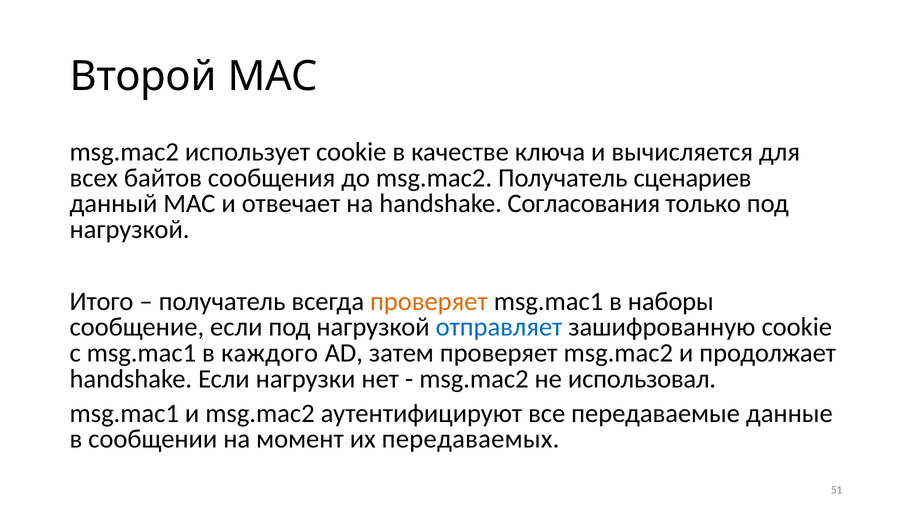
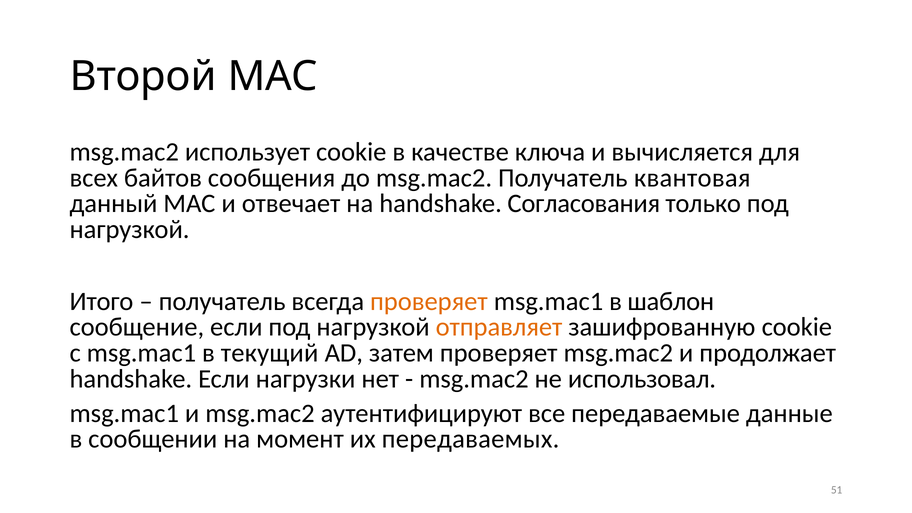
сценариев: сценариев -> квантовая
наборы: наборы -> шаблон
отправляет colour: blue -> orange
каждого: каждого -> текущий
